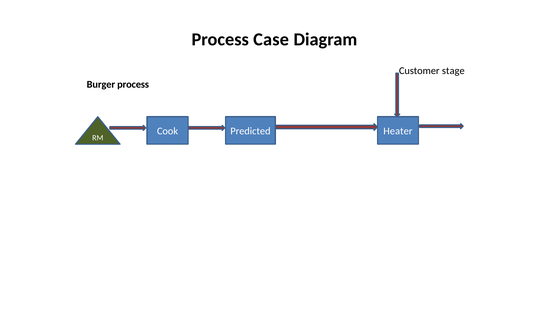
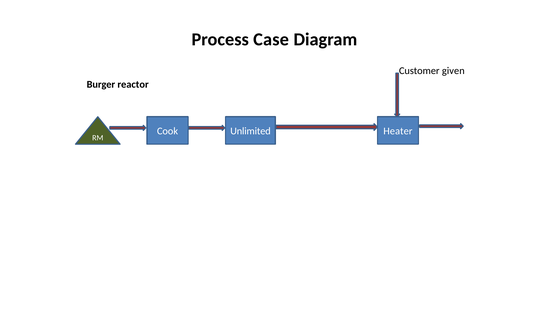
stage: stage -> given
Burger process: process -> reactor
Predicted: Predicted -> Unlimited
